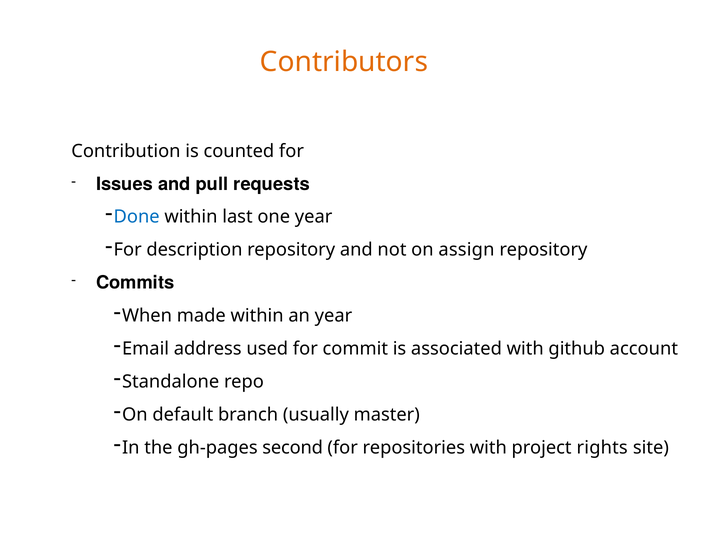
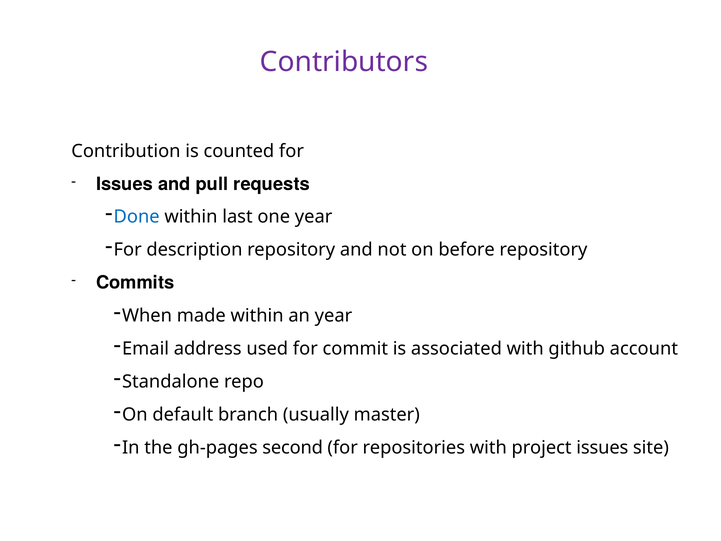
Contributors colour: orange -> purple
assign: assign -> before
project rights: rights -> issues
